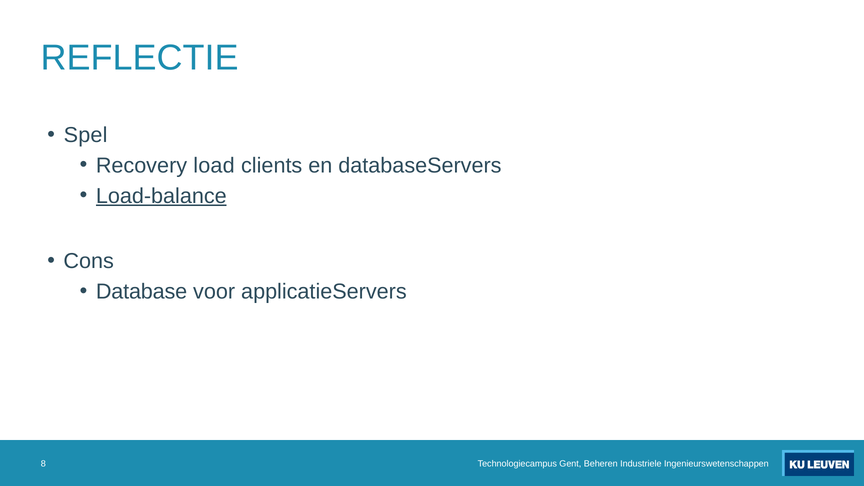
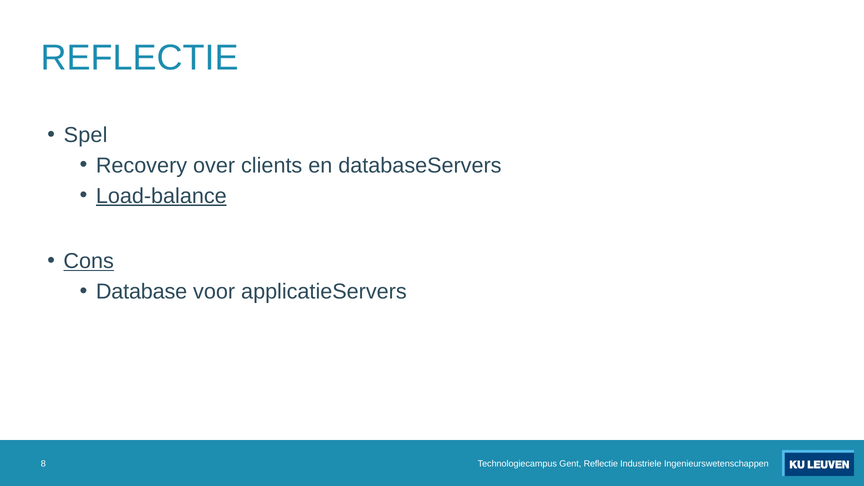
load: load -> over
Cons underline: none -> present
Gent Beheren: Beheren -> Reflectie
